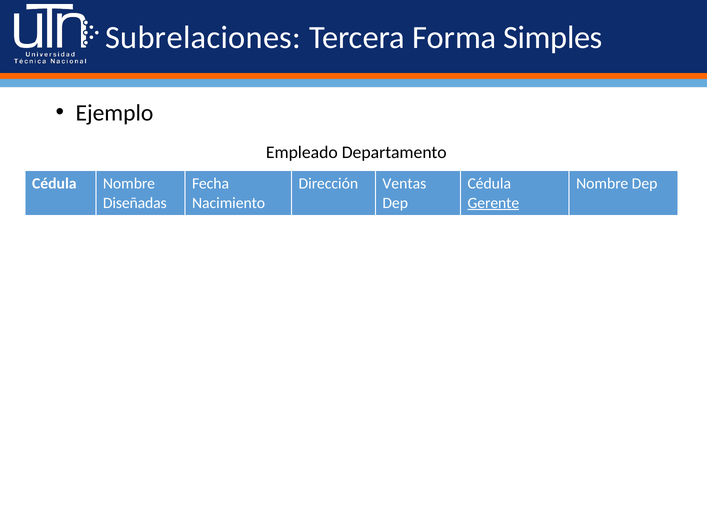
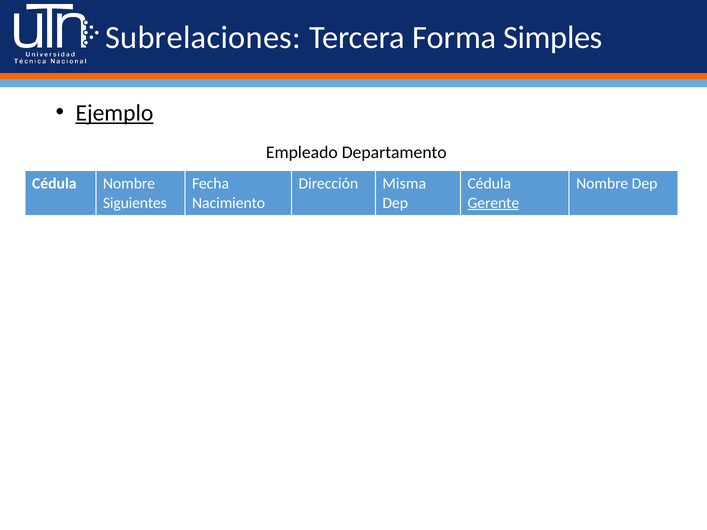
Ejemplo underline: none -> present
Ventas: Ventas -> Misma
Diseñadas: Diseñadas -> Siguientes
